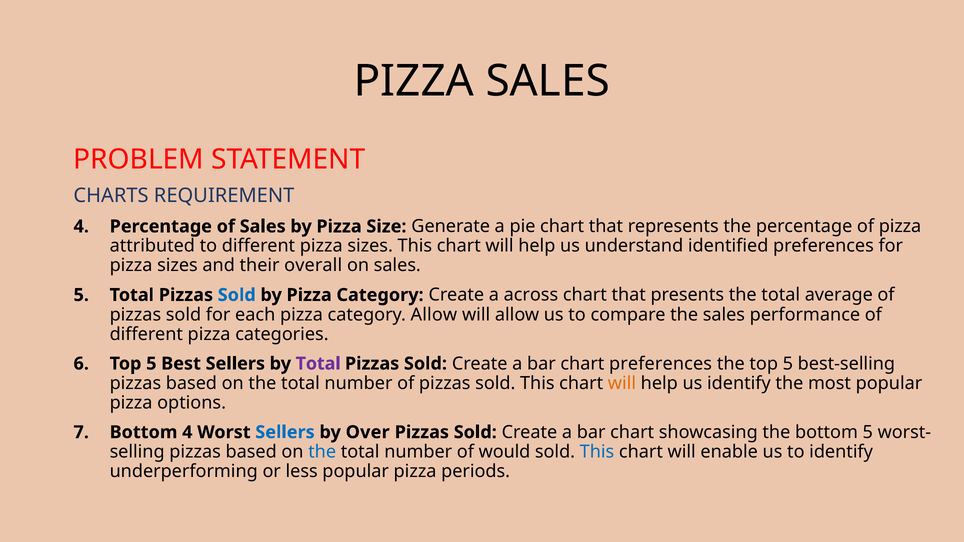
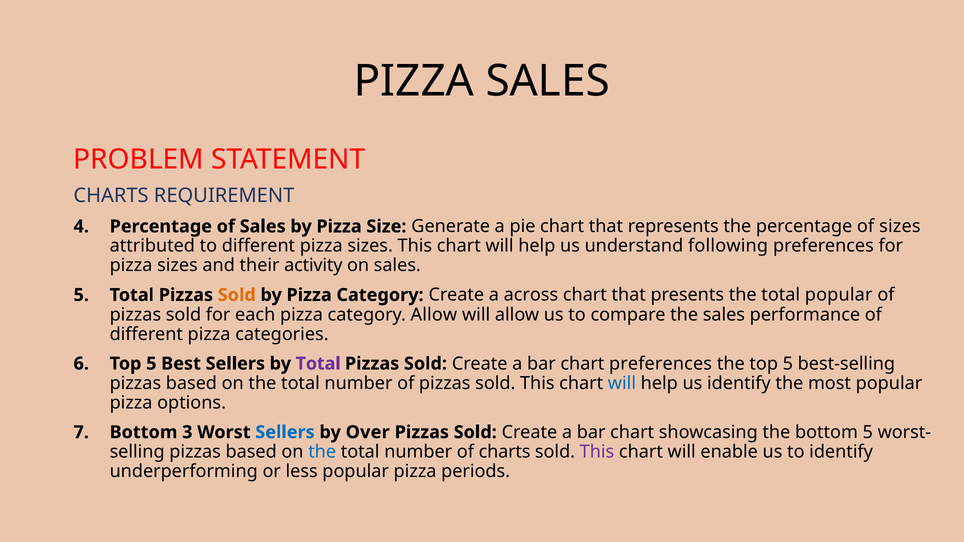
of pizza: pizza -> sizes
identified: identified -> following
overall: overall -> activity
Sold at (237, 295) colour: blue -> orange
total average: average -> popular
will at (622, 383) colour: orange -> blue
Bottom 4: 4 -> 3
of would: would -> charts
This at (597, 452) colour: blue -> purple
